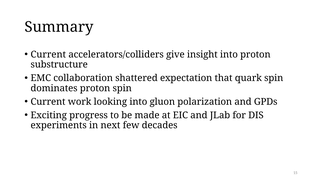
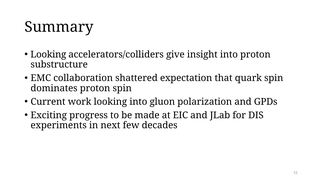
Current at (48, 54): Current -> Looking
